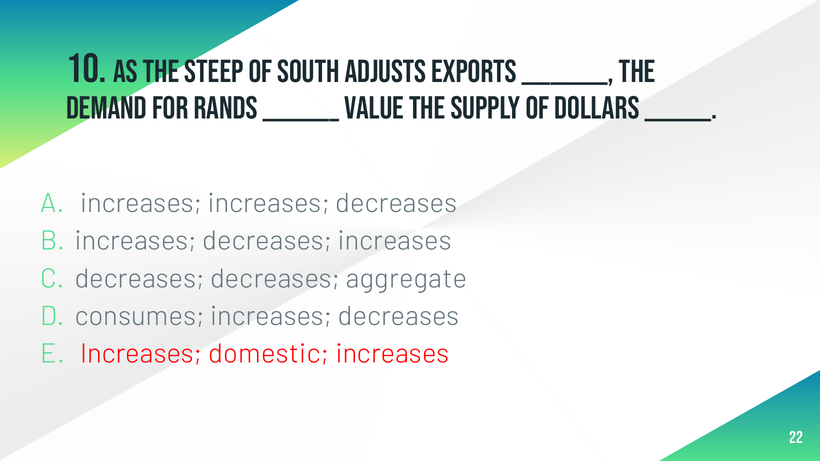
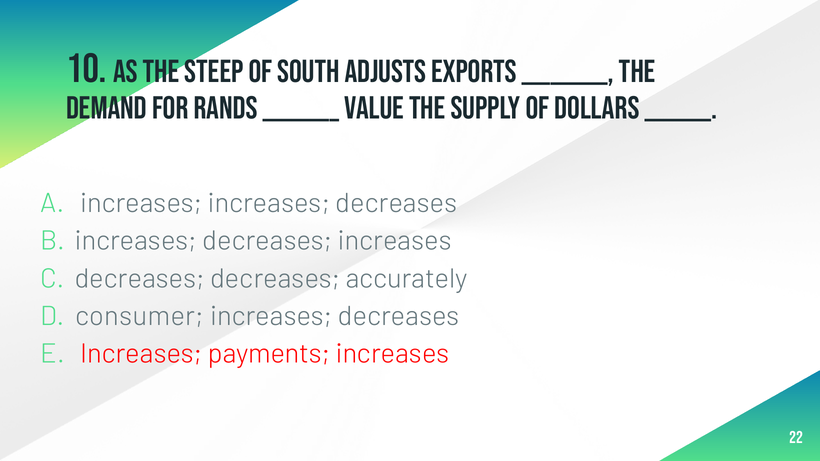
aggregate: aggregate -> accurately
consumes: consumes -> consumer
domestic: domestic -> payments
